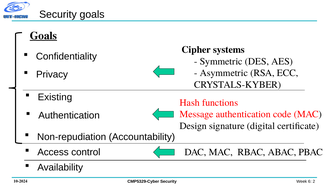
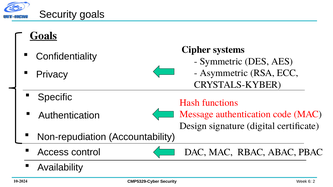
Existing: Existing -> Specific
